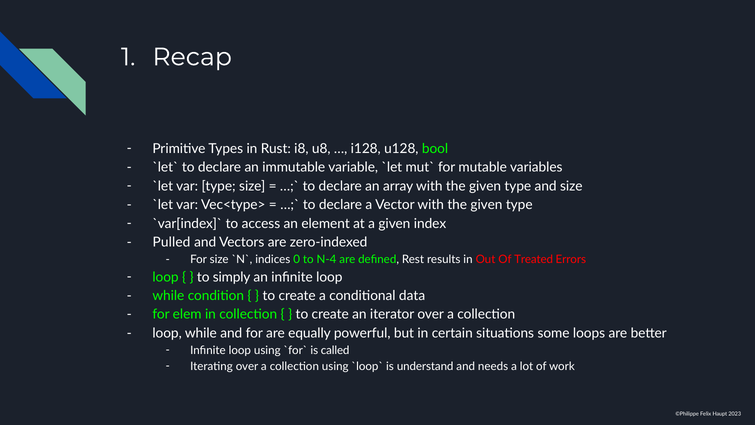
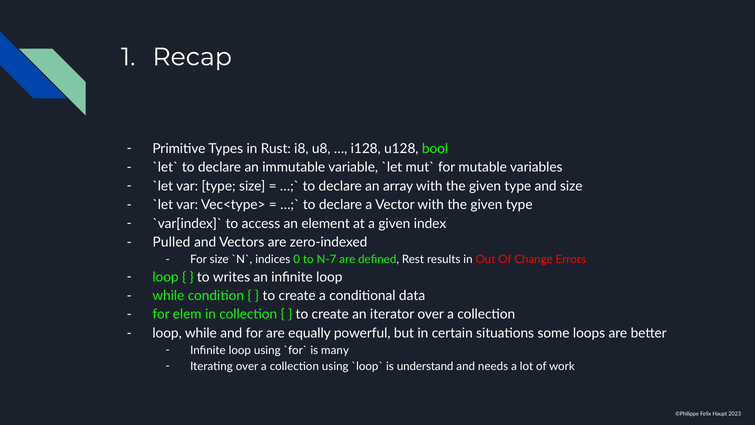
N-4: N-4 -> N-7
Treated: Treated -> Change
simply: simply -> writes
called: called -> many
